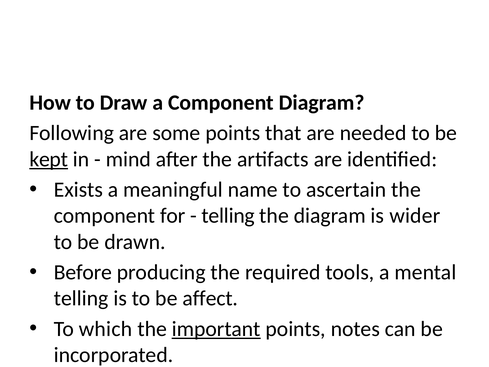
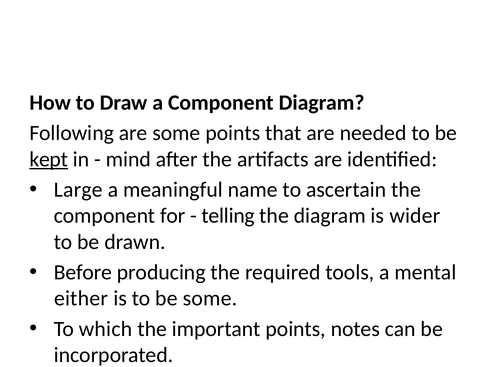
Exists: Exists -> Large
telling at (81, 298): telling -> either
be affect: affect -> some
important underline: present -> none
